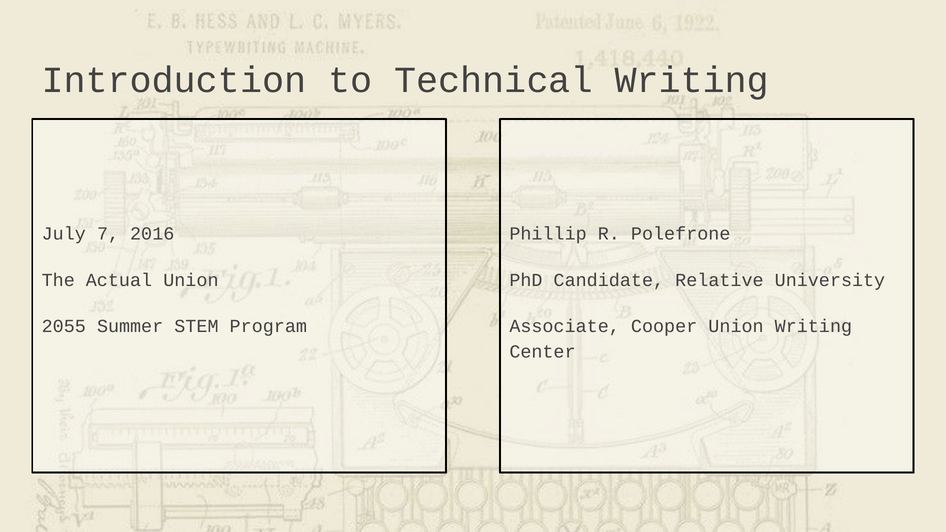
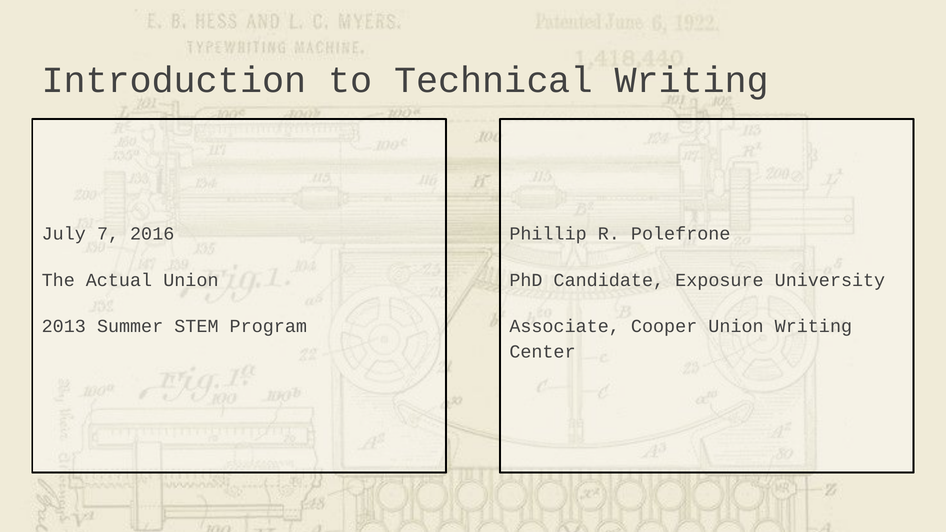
Relative: Relative -> Exposure
2055: 2055 -> 2013
